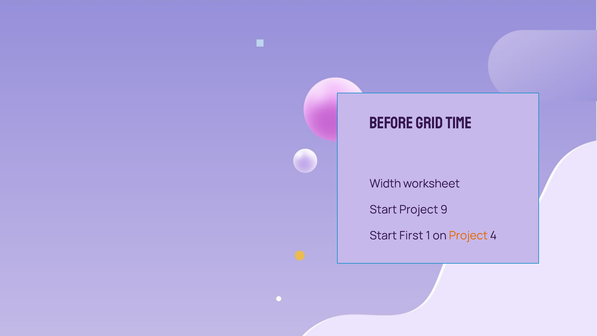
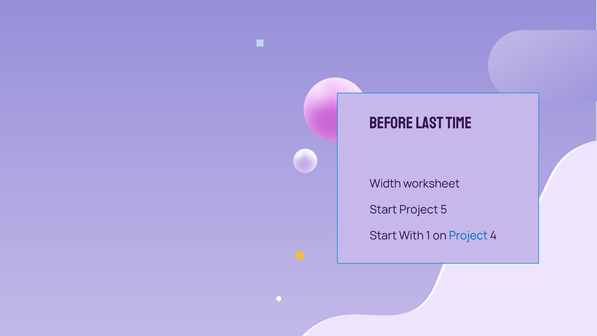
grid: grid -> last
9: 9 -> 5
First: First -> With
Project at (468, 235) colour: orange -> blue
